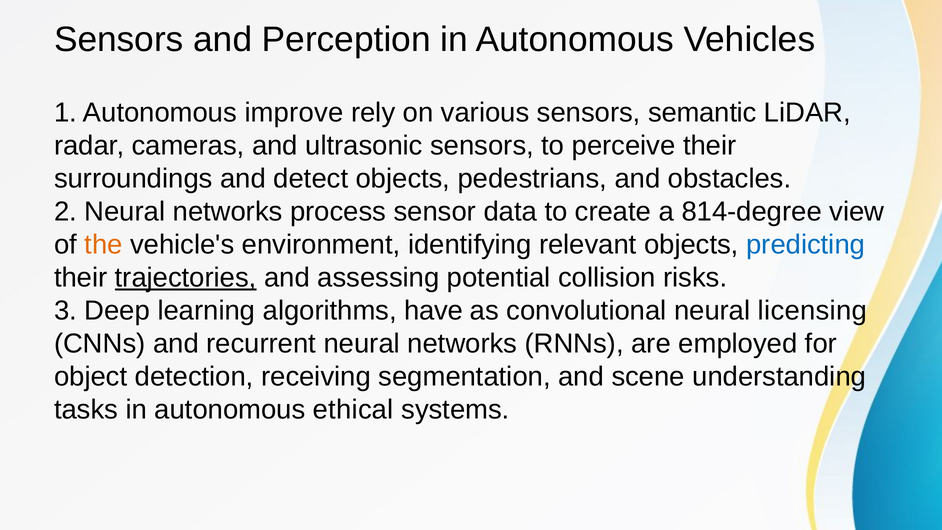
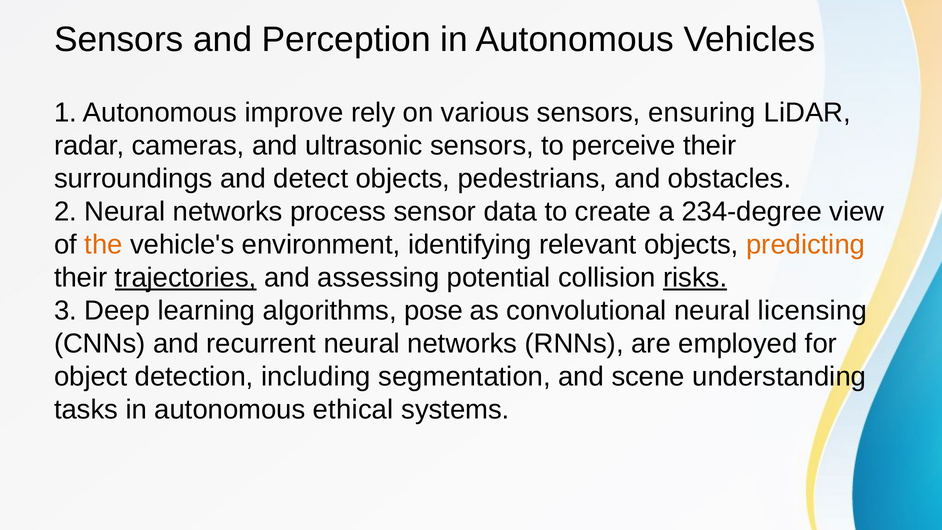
semantic: semantic -> ensuring
814-degree: 814-degree -> 234-degree
predicting colour: blue -> orange
risks underline: none -> present
have: have -> pose
receiving: receiving -> including
